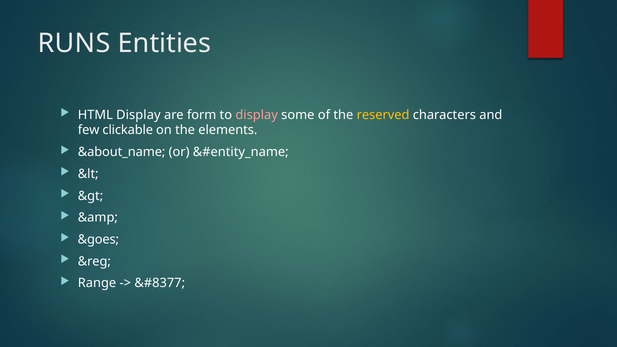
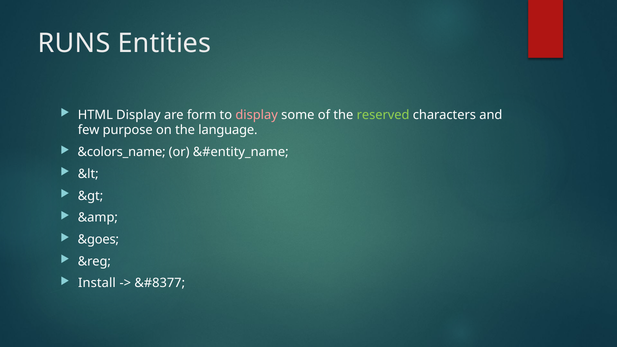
reserved colour: yellow -> light green
clickable: clickable -> purpose
elements: elements -> language
&about_name: &about_name -> &colors_name
Range: Range -> Install
